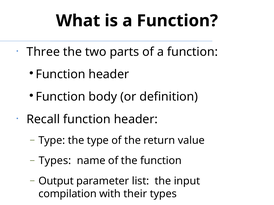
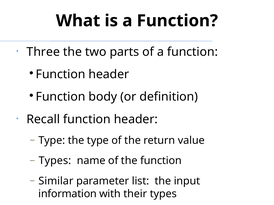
Output: Output -> Similar
compilation: compilation -> information
